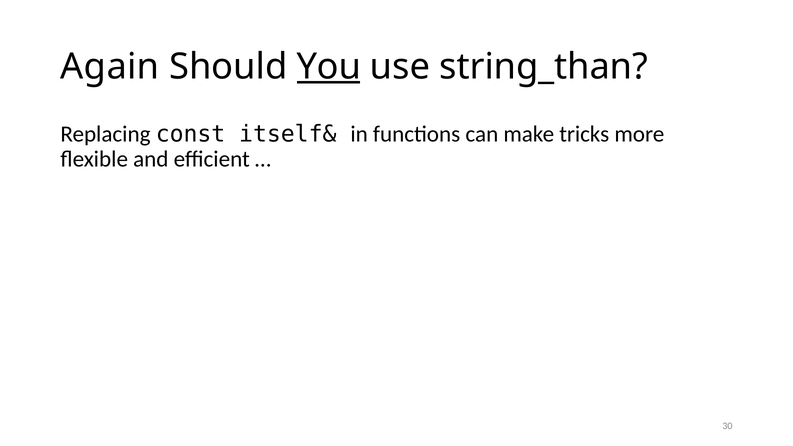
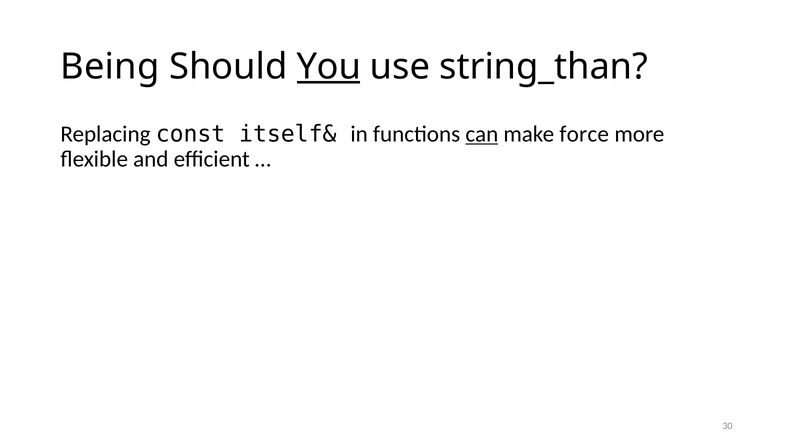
Again: Again -> Being
can underline: none -> present
tricks: tricks -> force
